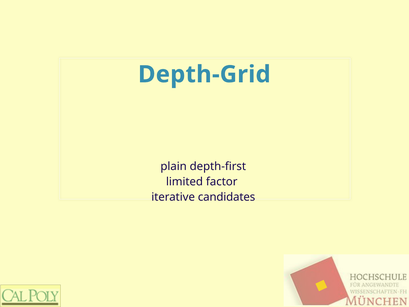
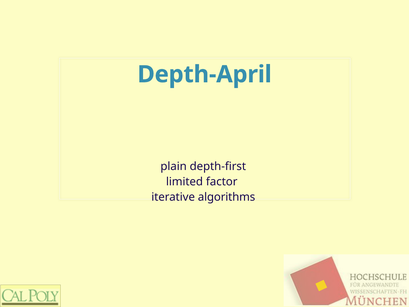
Depth-Grid: Depth-Grid -> Depth-April
candidates: candidates -> algorithms
